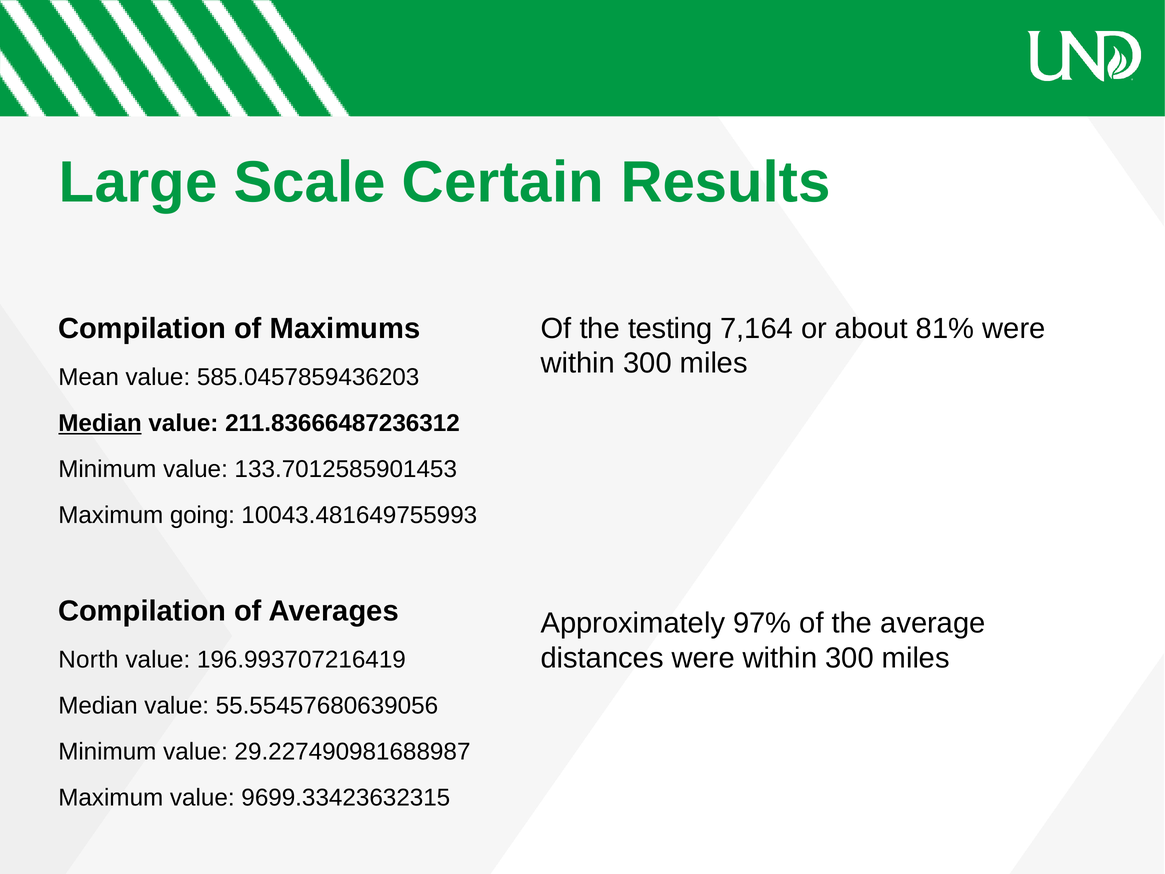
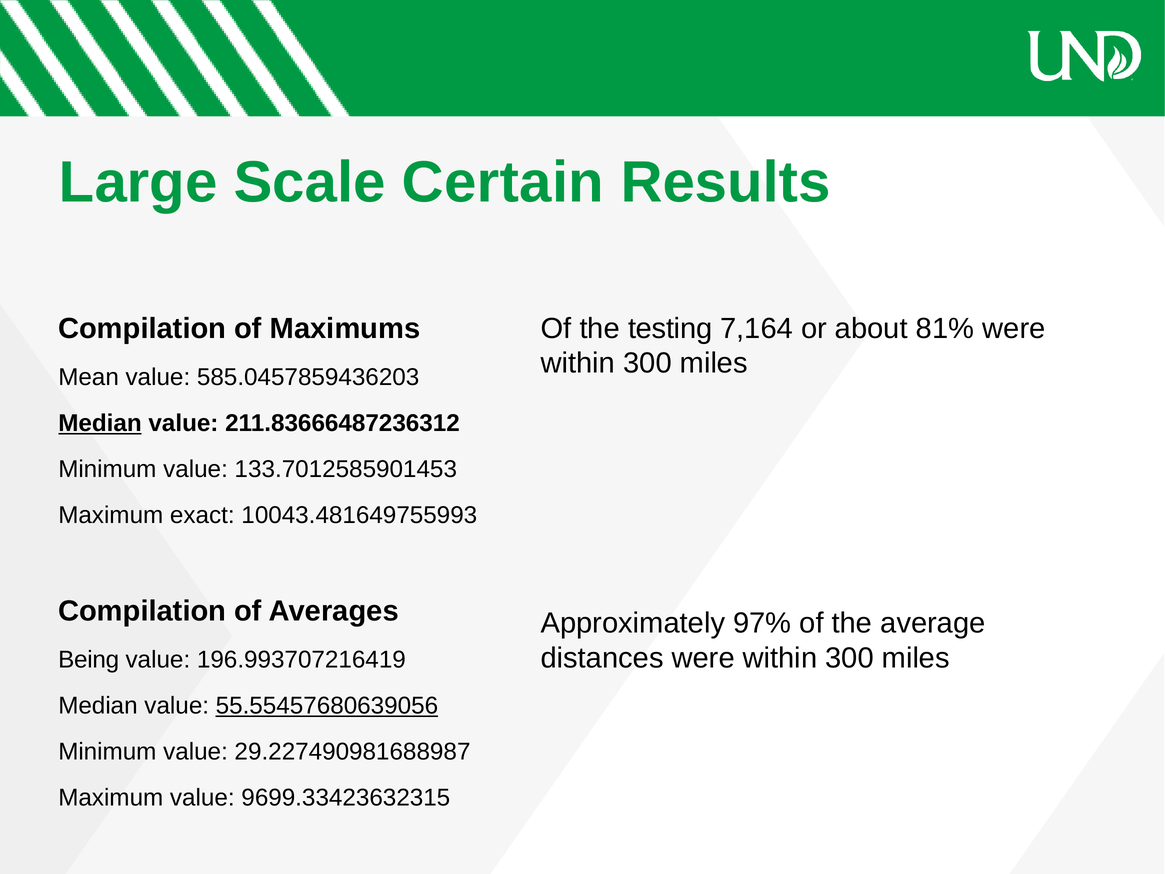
going: going -> exact
North: North -> Being
55.55457680639056 underline: none -> present
